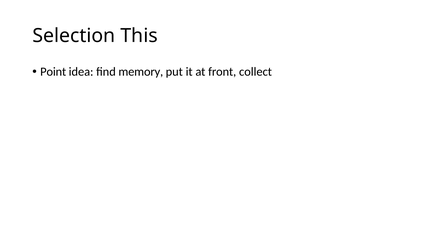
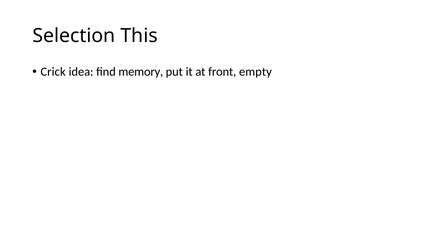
Point: Point -> Crick
collect: collect -> empty
